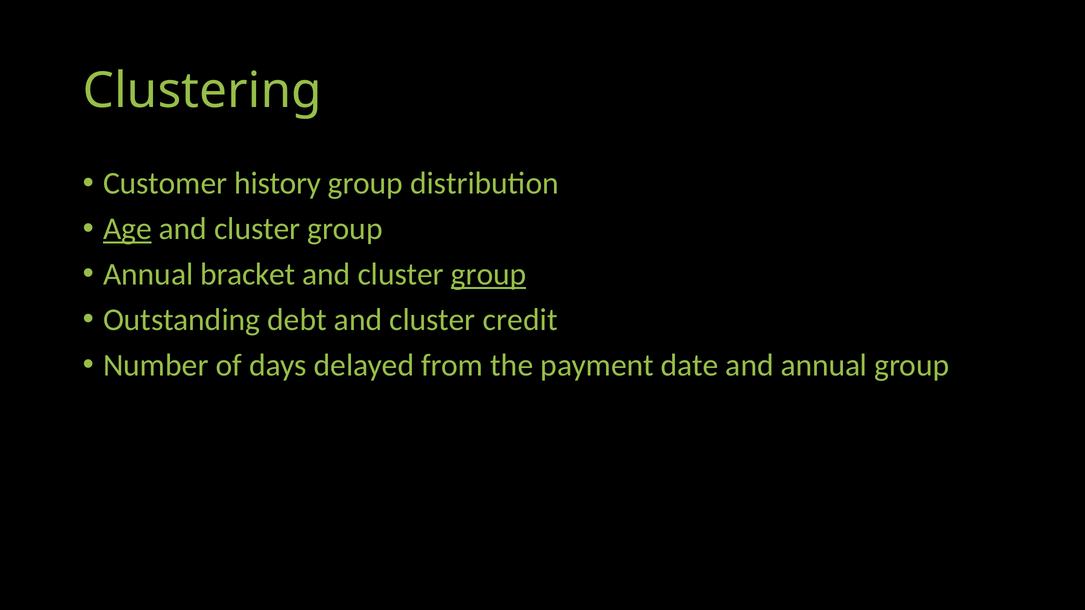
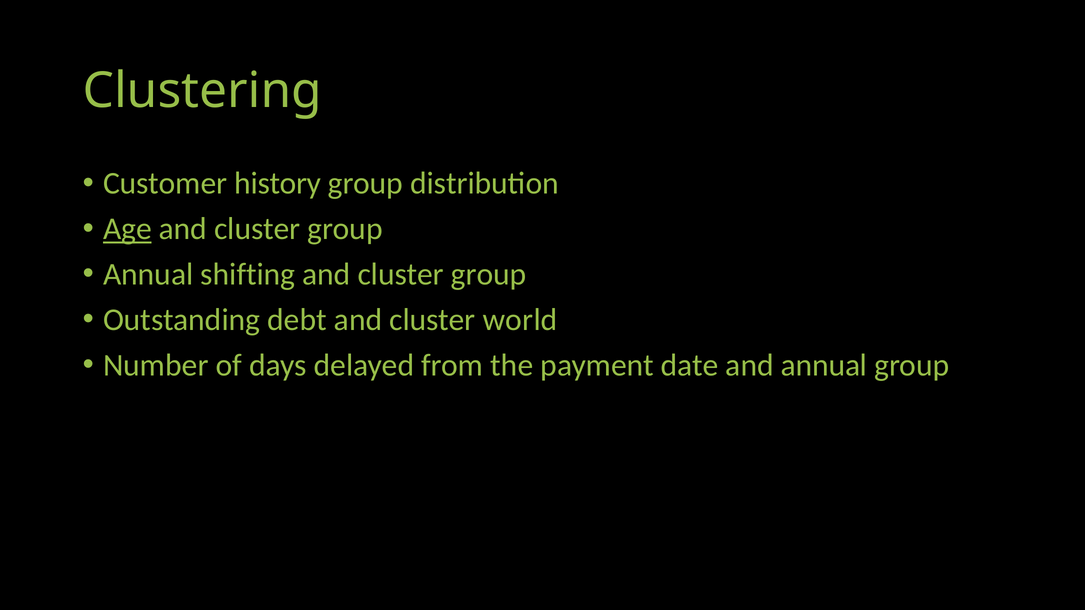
bracket: bracket -> shifting
group at (489, 274) underline: present -> none
credit: credit -> world
